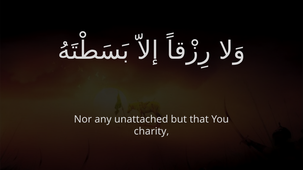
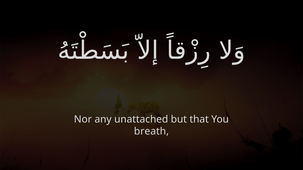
charity: charity -> breath
